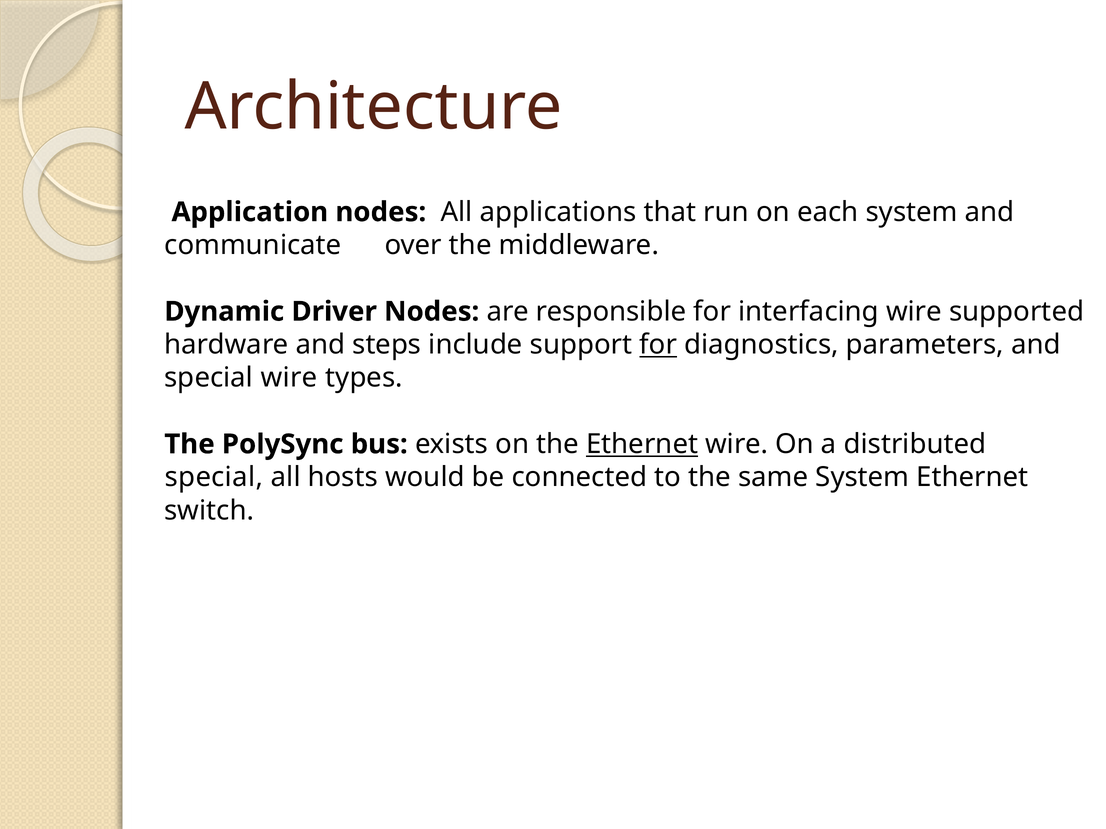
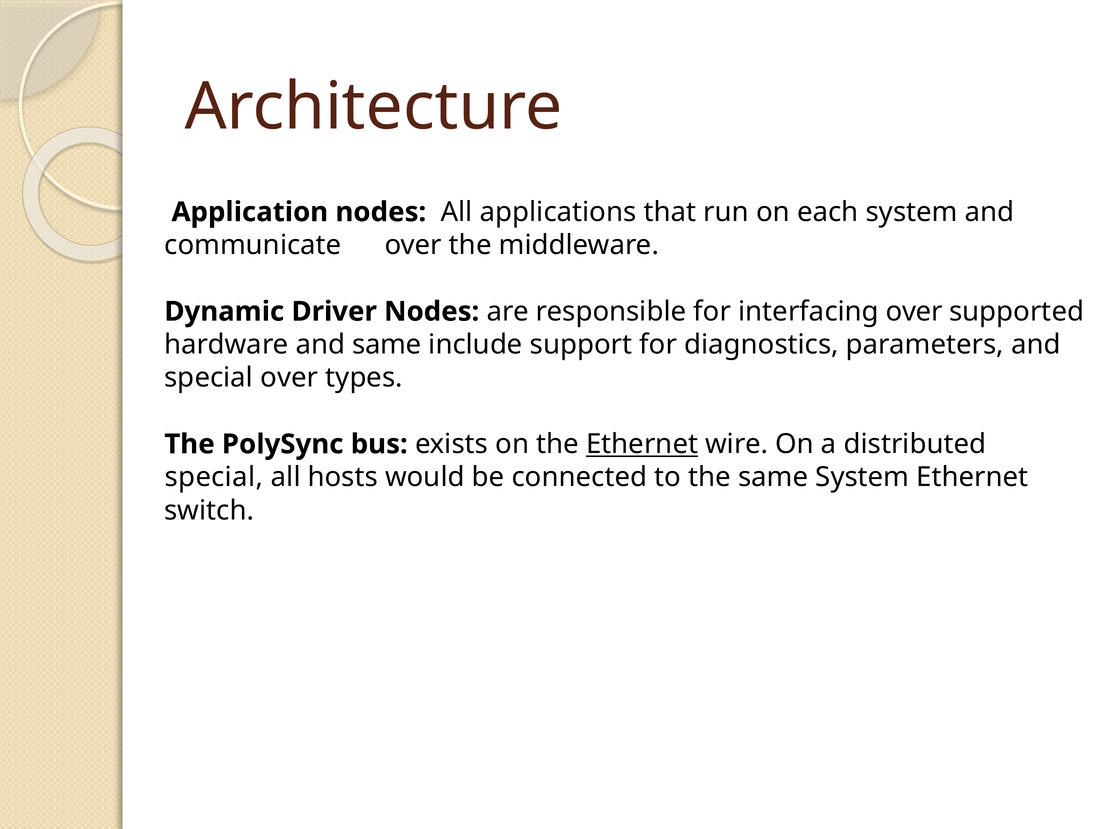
interfacing wire: wire -> over
and steps: steps -> same
for at (658, 345) underline: present -> none
special wire: wire -> over
